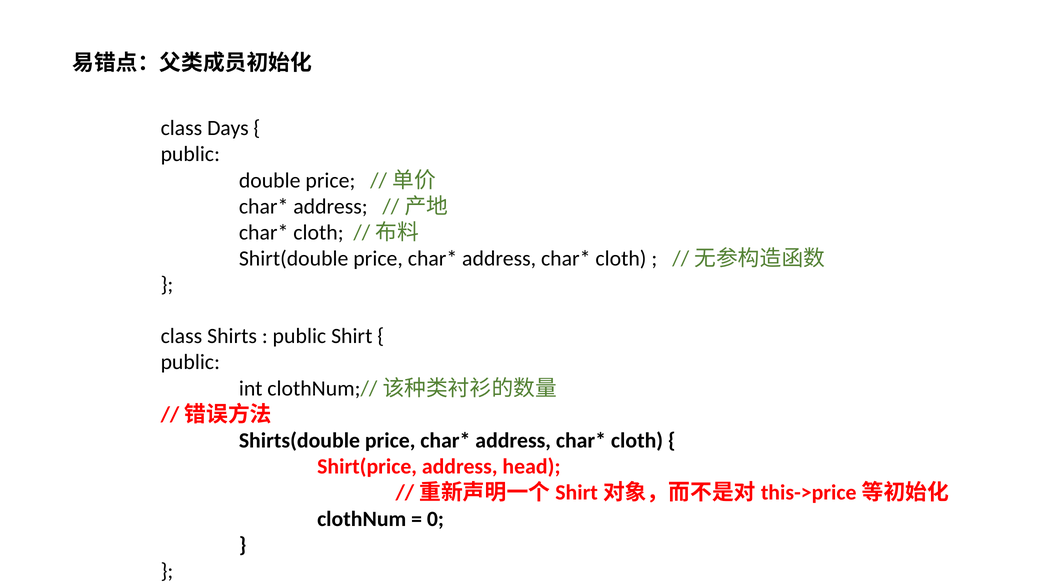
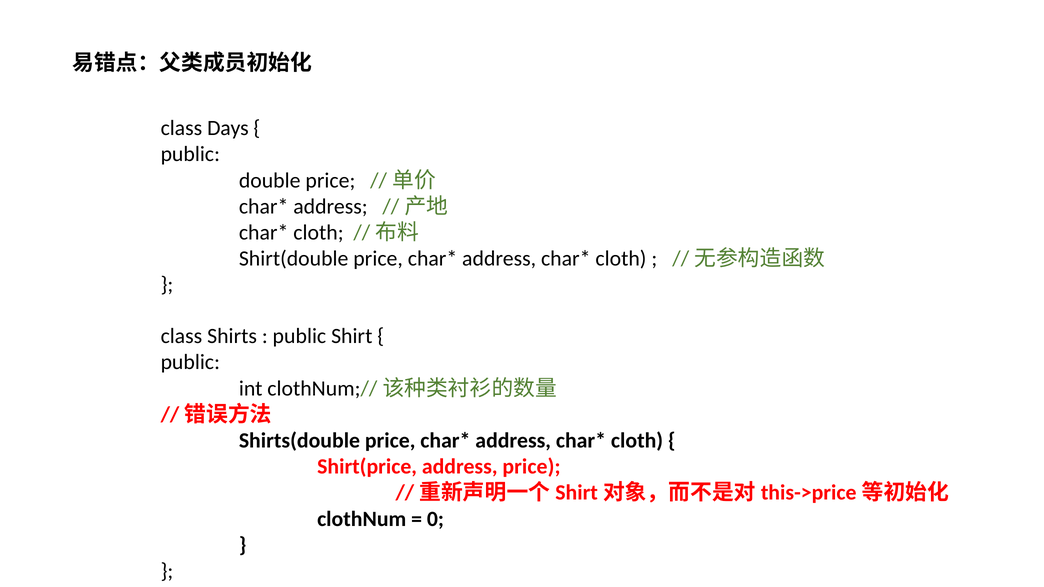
address head: head -> price
